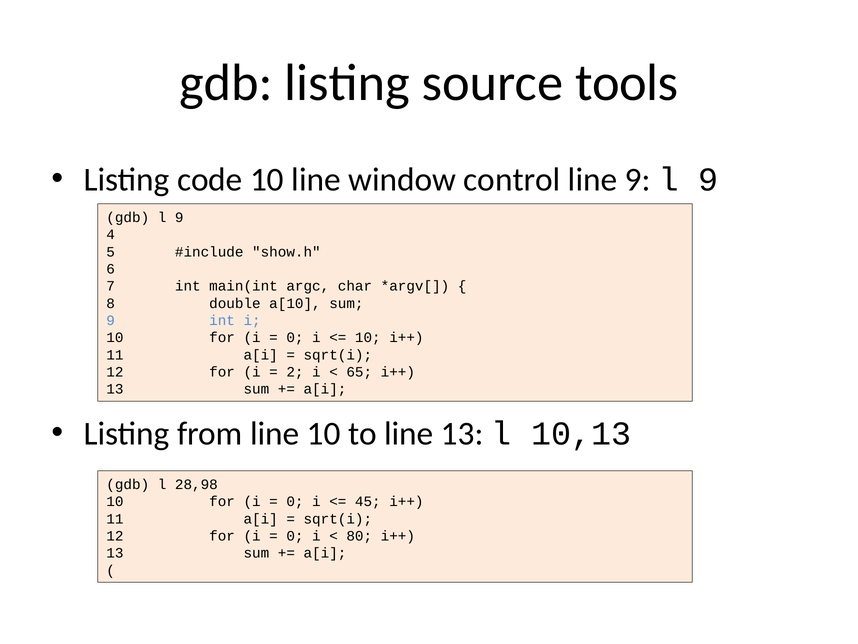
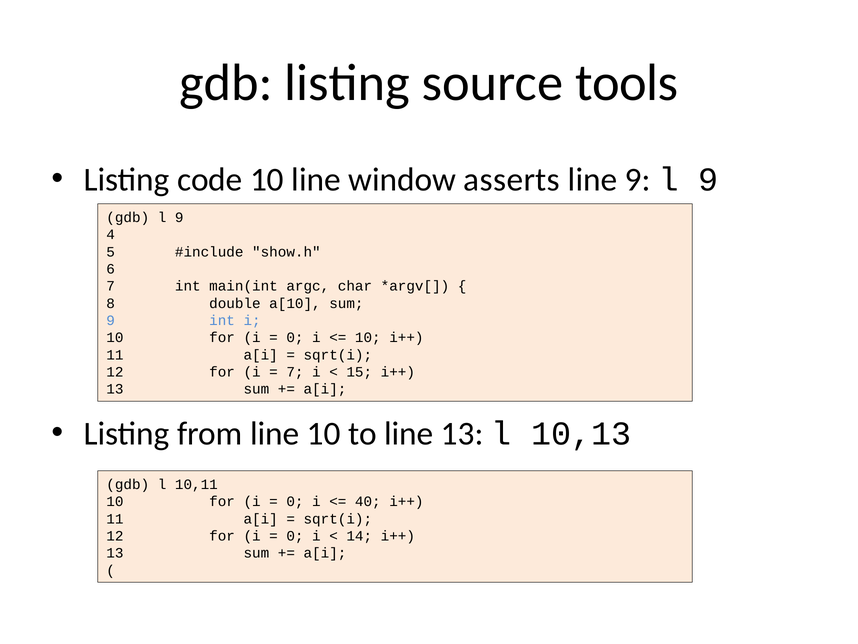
control: control -> asserts
2 at (295, 372): 2 -> 7
65: 65 -> 15
28,98: 28,98 -> 10,11
45: 45 -> 40
80: 80 -> 14
